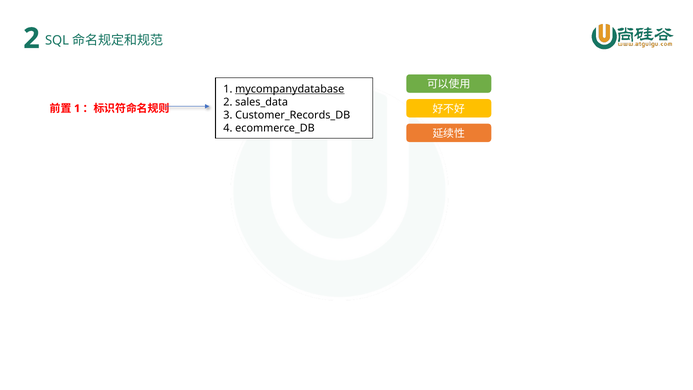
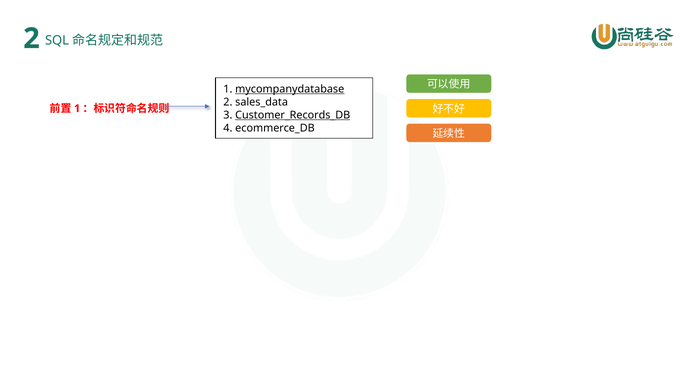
Customer_Records_DB underline: none -> present
